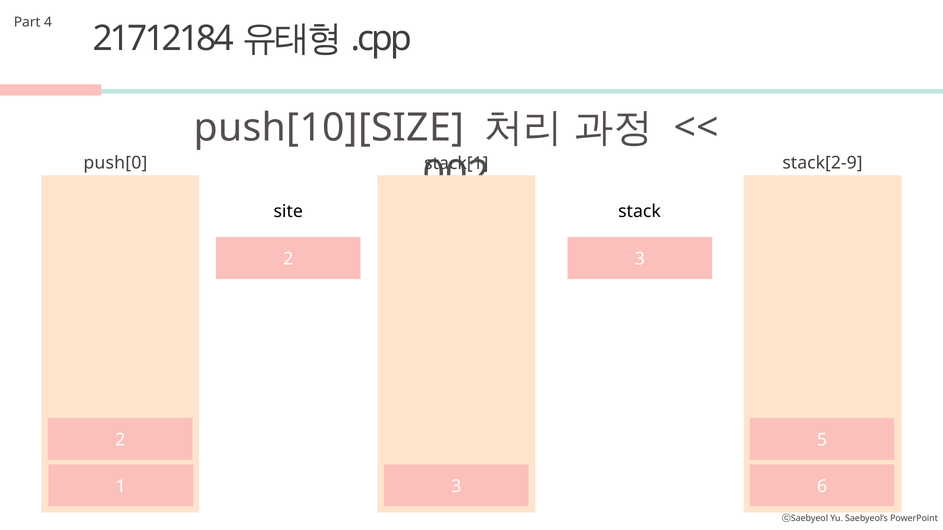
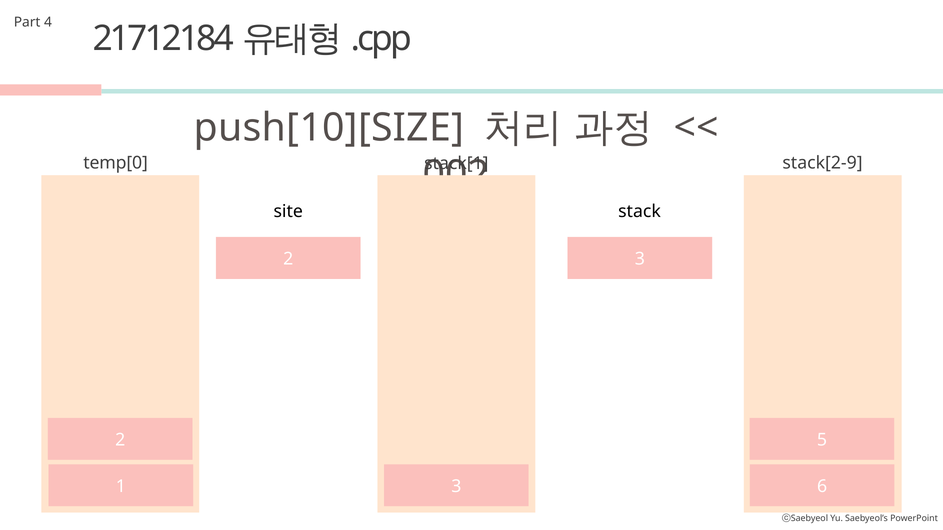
push[0: push[0 -> temp[0
